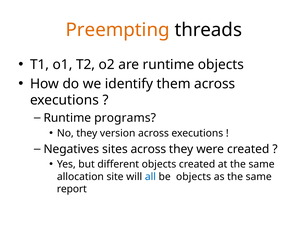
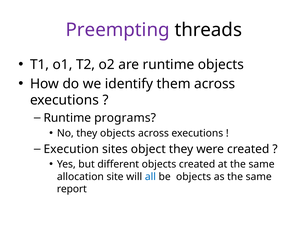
Preempting colour: orange -> purple
they version: version -> objects
Negatives: Negatives -> Execution
sites across: across -> object
